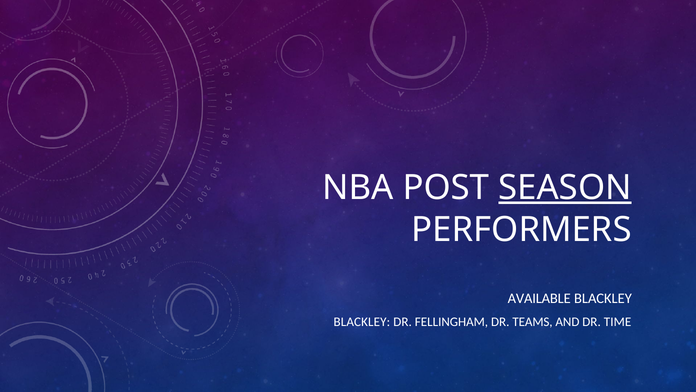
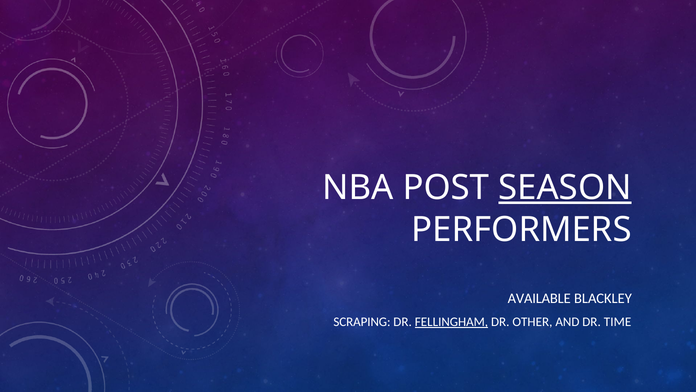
BLACKLEY at (362, 322): BLACKLEY -> SCRAPING
FELLINGHAM underline: none -> present
TEAMS: TEAMS -> OTHER
